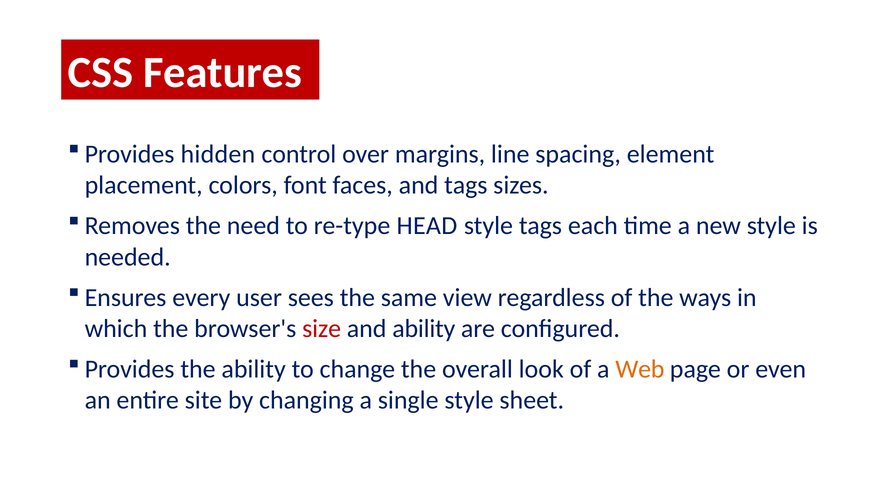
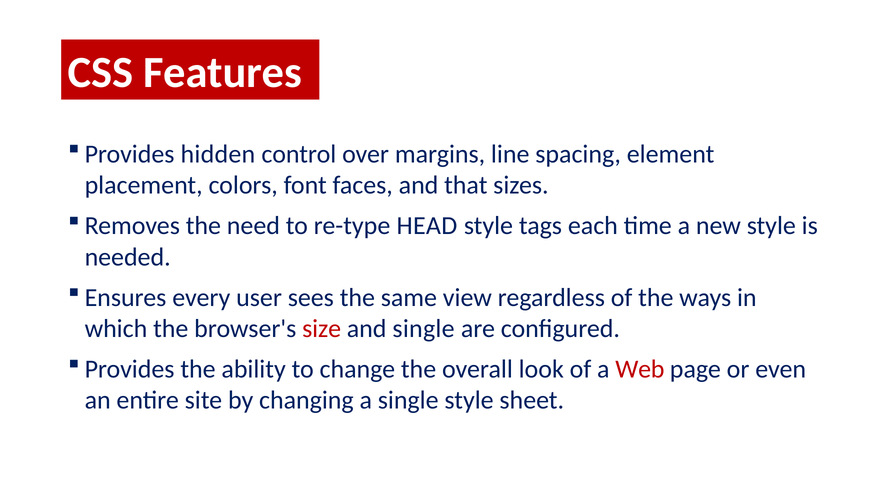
and tags: tags -> that
and ability: ability -> single
Web colour: orange -> red
